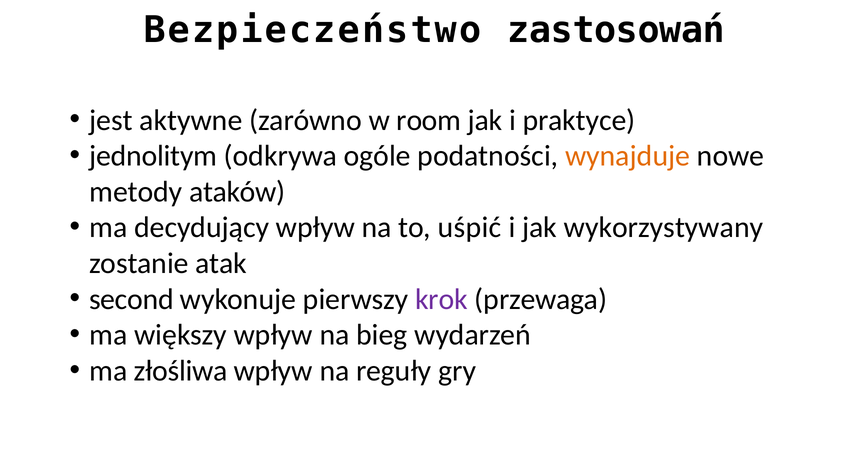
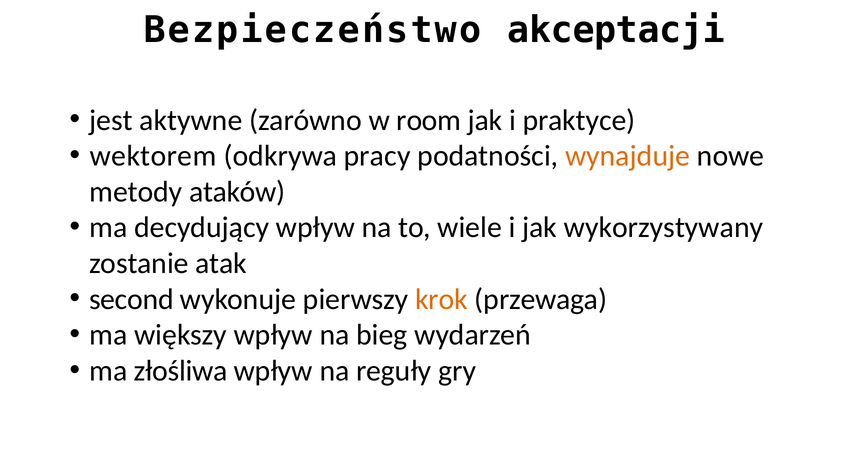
zastosowań: zastosowań -> akceptacji
jednolitym: jednolitym -> wektorem
ogóle: ogóle -> pracy
uśpić: uśpić -> wiele
krok colour: purple -> orange
